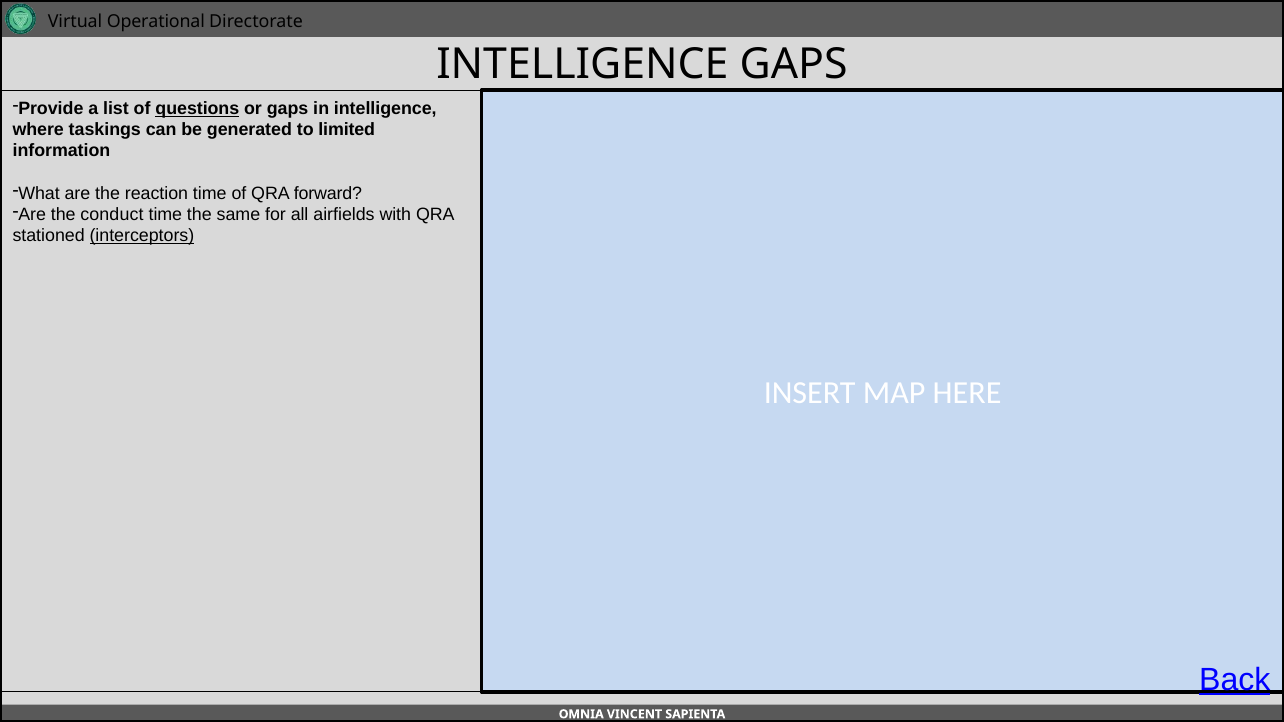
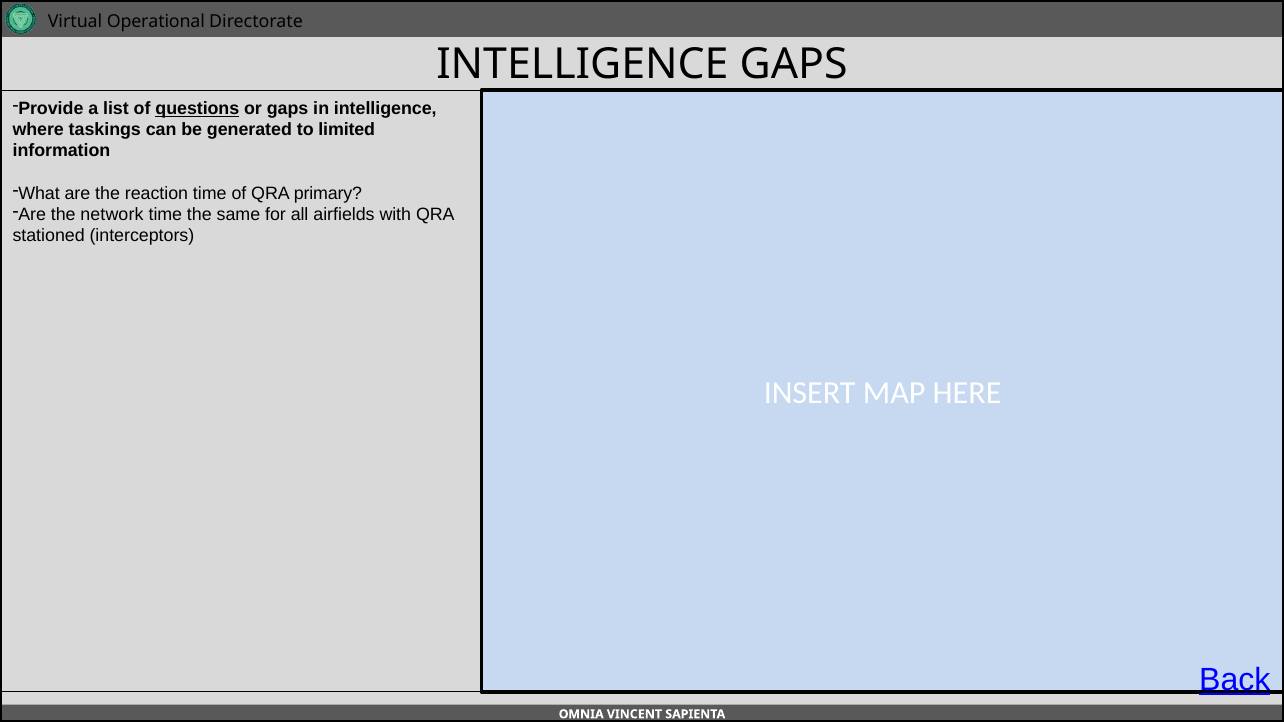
forward: forward -> primary
conduct: conduct -> network
interceptors underline: present -> none
